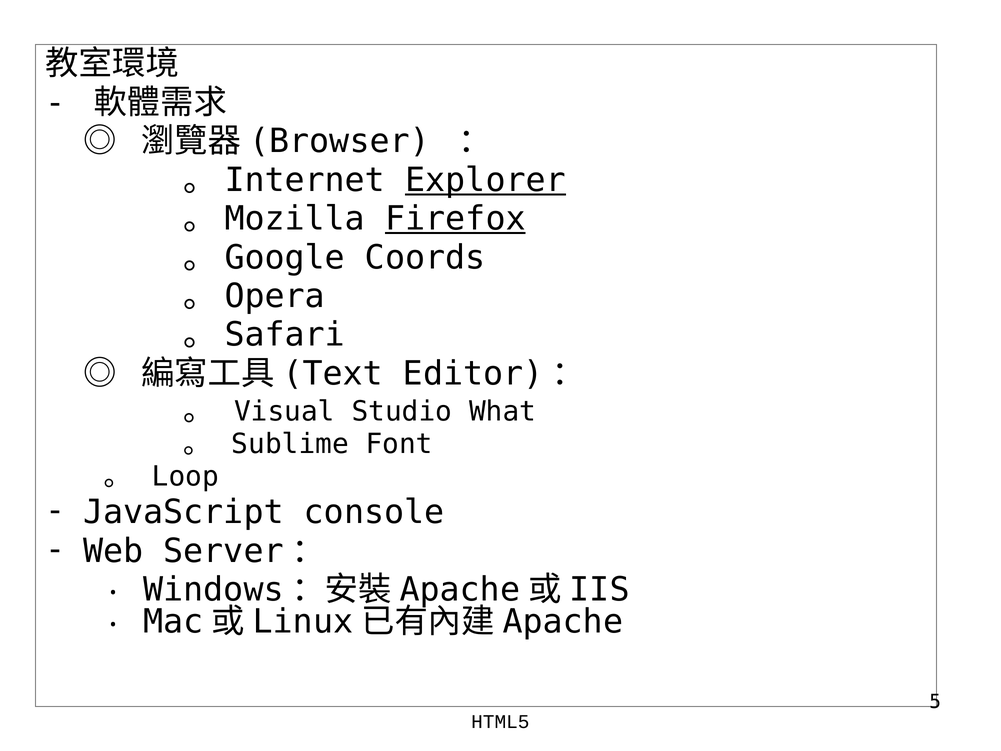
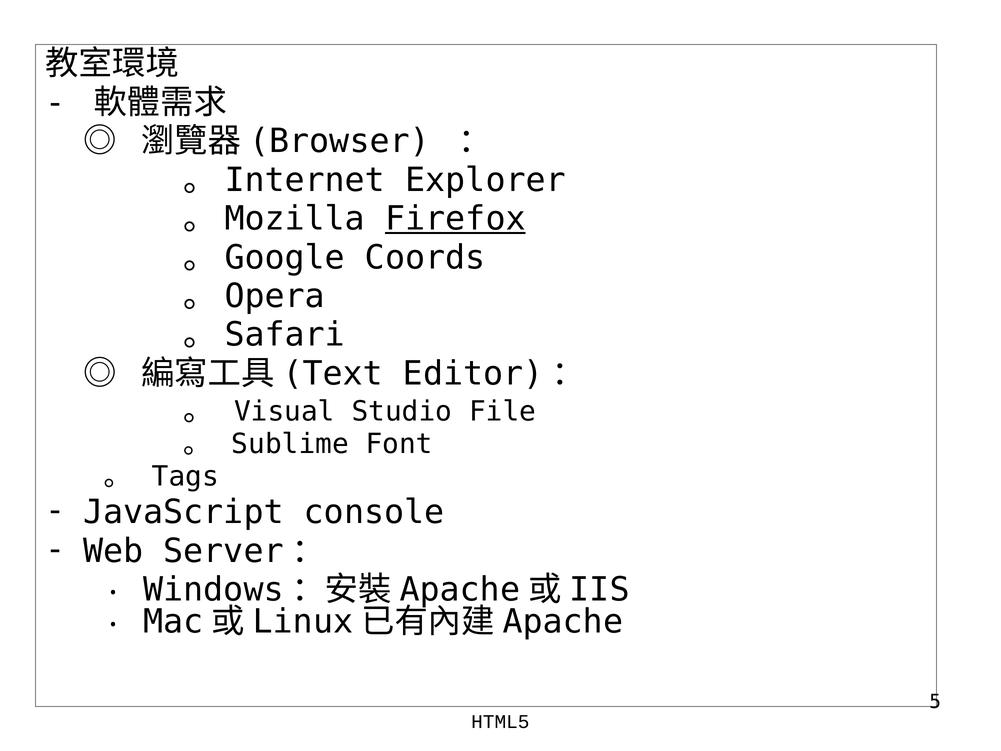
Explorer underline: present -> none
What: What -> File
Loop: Loop -> Tags
